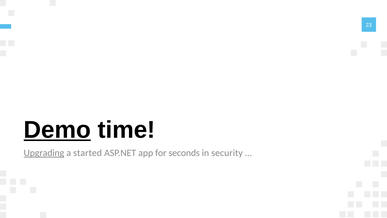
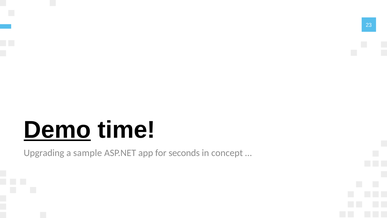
Upgrading underline: present -> none
started: started -> sample
security: security -> concept
